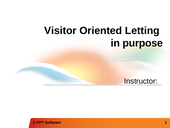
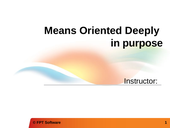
Visitor: Visitor -> Means
Letting: Letting -> Deeply
